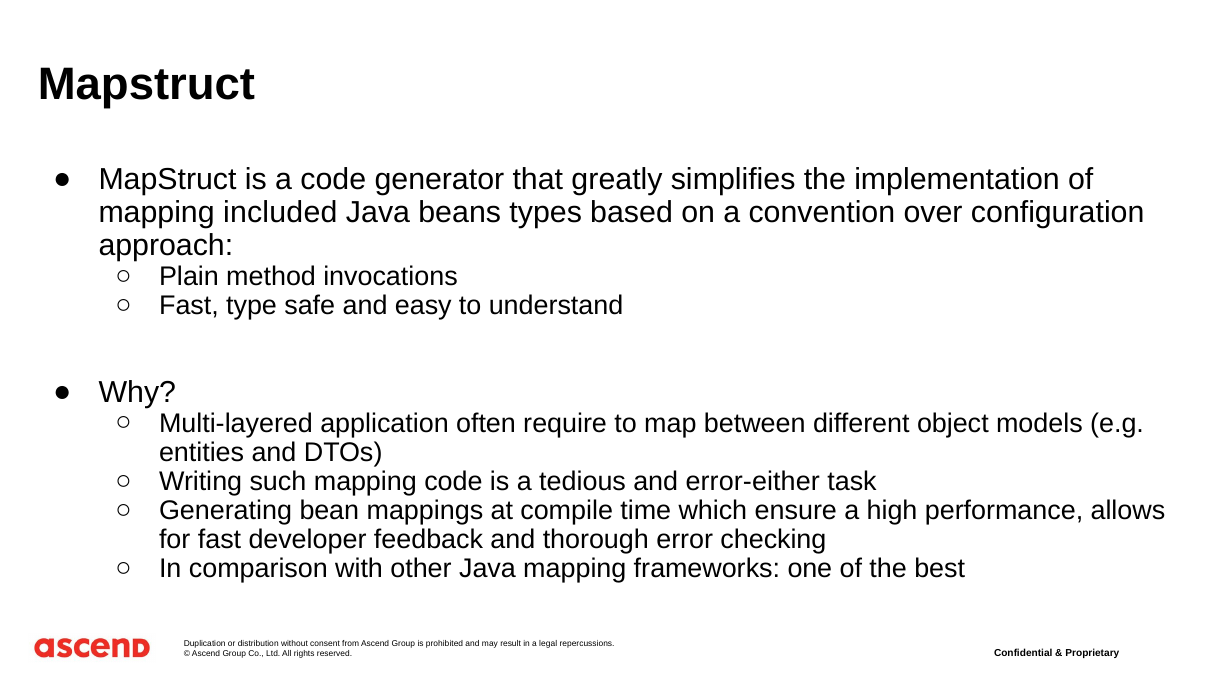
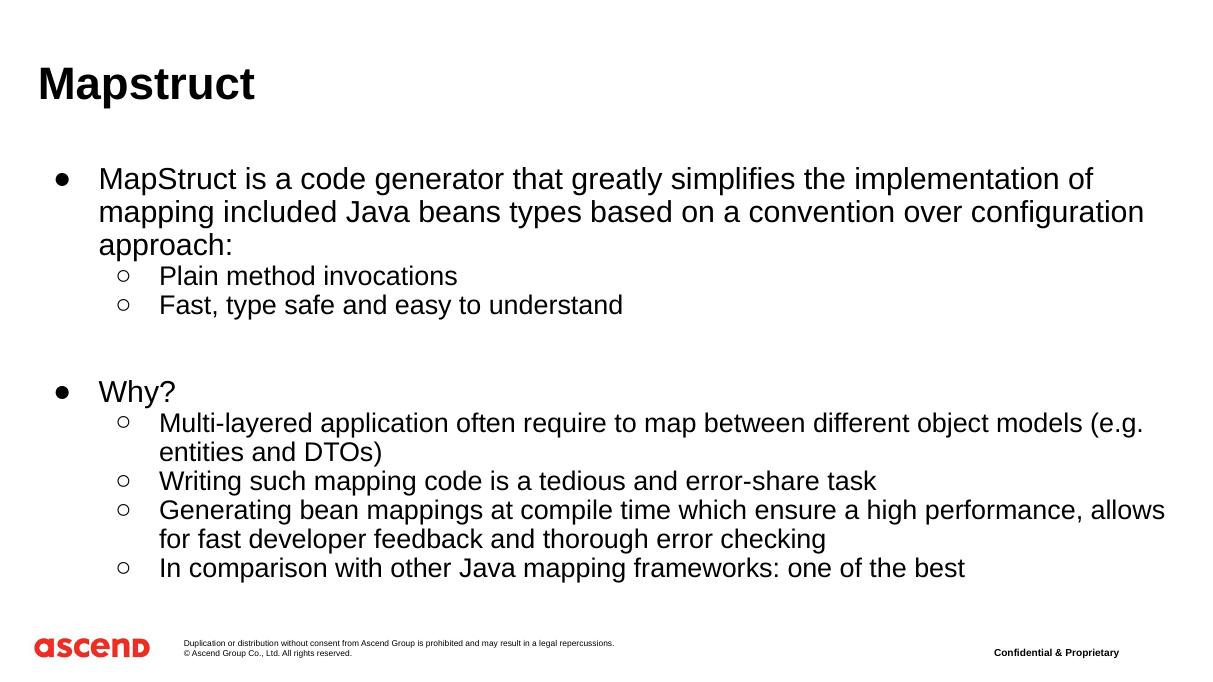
error-either: error-either -> error-share
